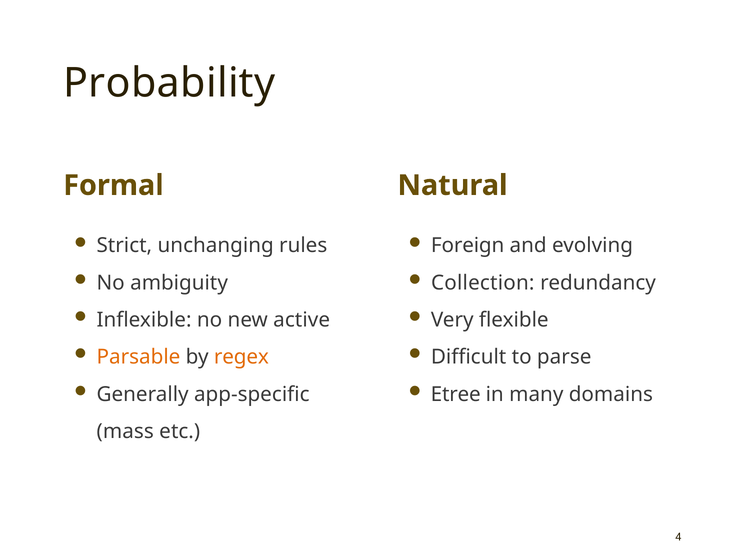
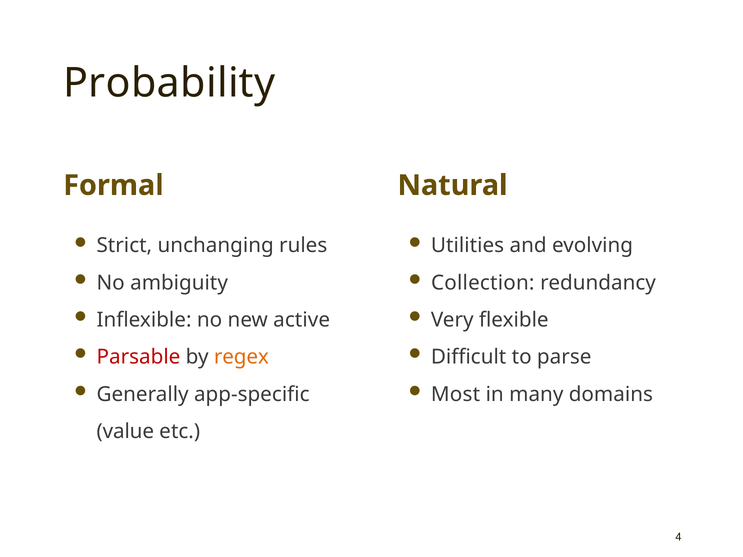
Foreign: Foreign -> Utilities
Parsable colour: orange -> red
Etree: Etree -> Most
mass: mass -> value
